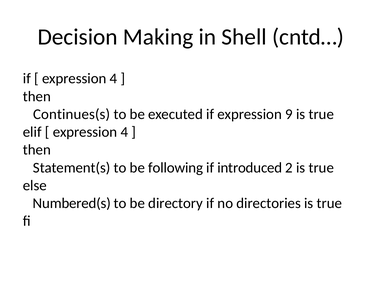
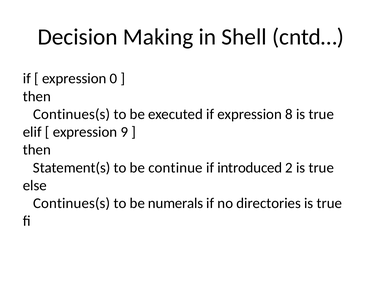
4 at (113, 79): 4 -> 0
9: 9 -> 8
4 at (124, 132): 4 -> 9
following: following -> continue
Numbered(s at (72, 204): Numbered(s -> Continues(s
directory: directory -> numerals
